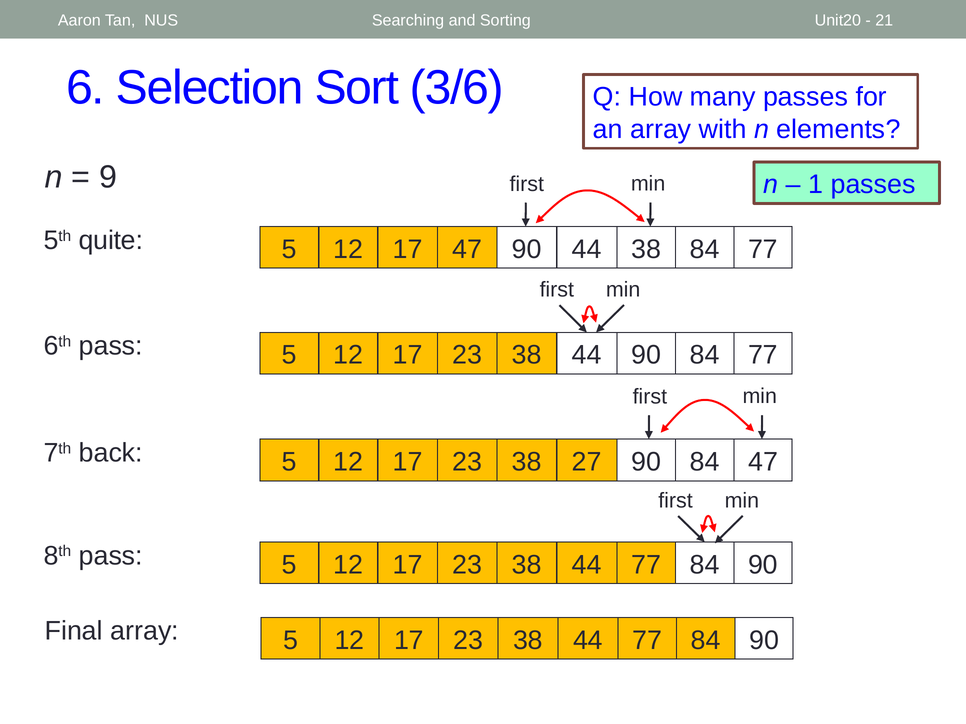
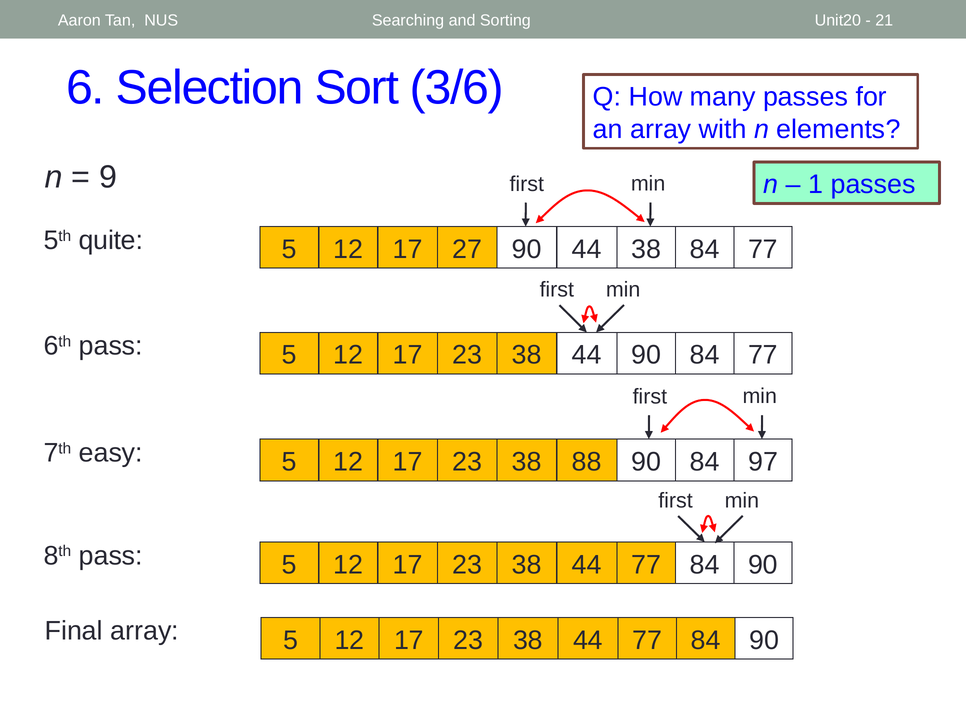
17 47: 47 -> 27
back: back -> easy
27: 27 -> 88
84 47: 47 -> 97
